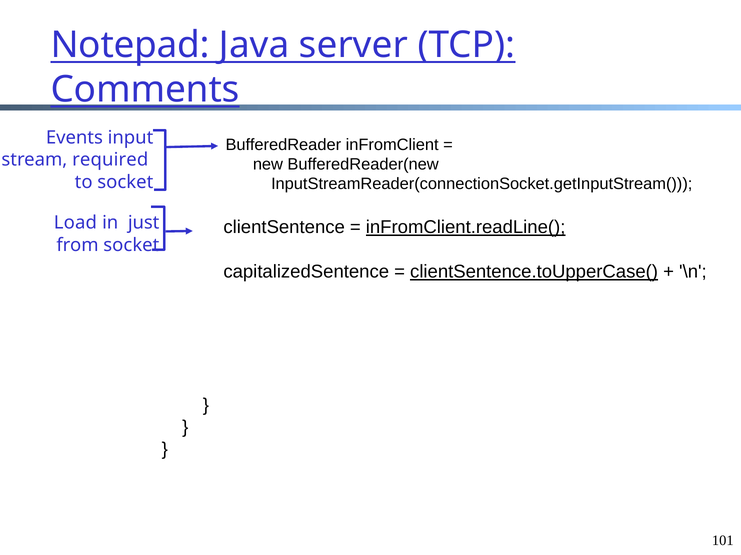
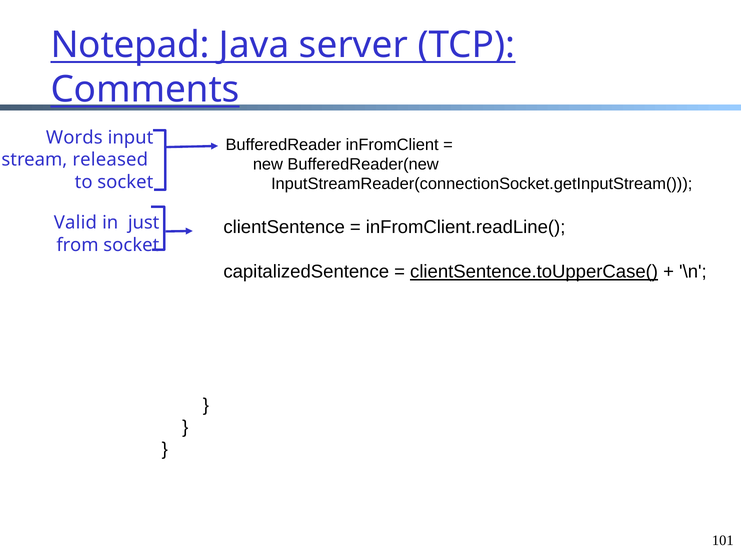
Events: Events -> Words
required: required -> released
Load: Load -> Valid
inFromClient.readLine( underline: present -> none
